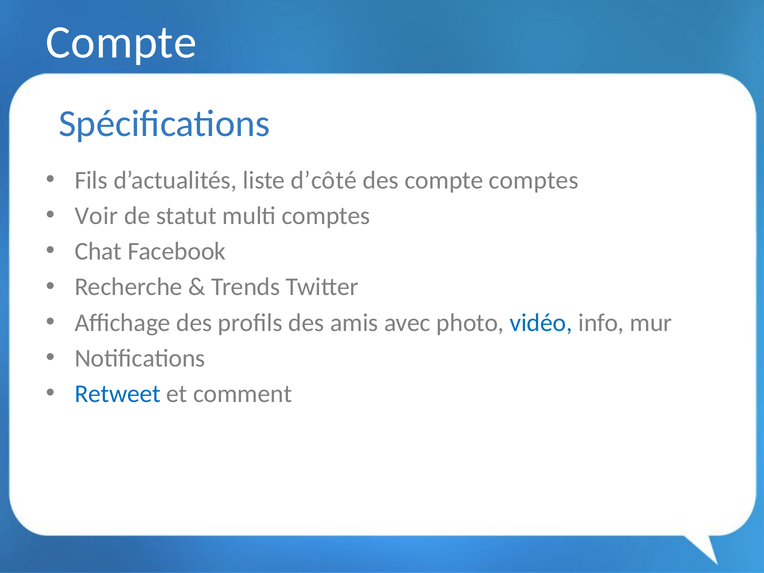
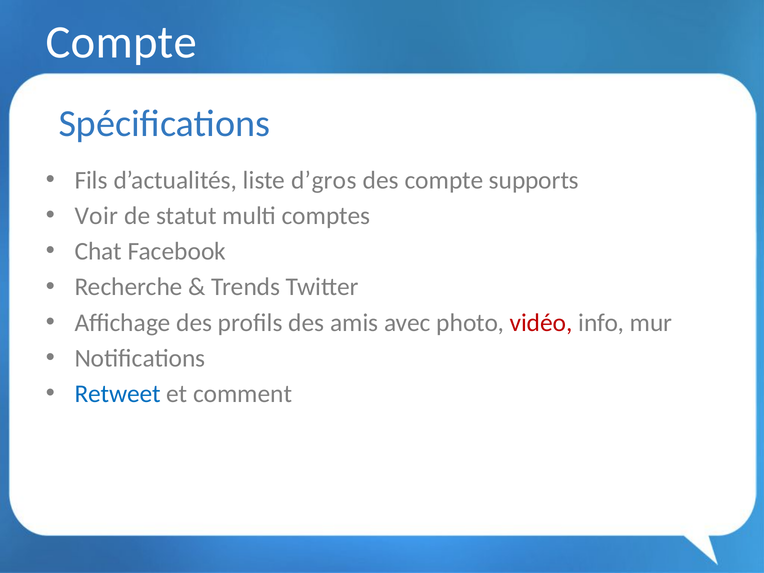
d’côté: d’côté -> d’gros
compte comptes: comptes -> supports
vidéo colour: blue -> red
